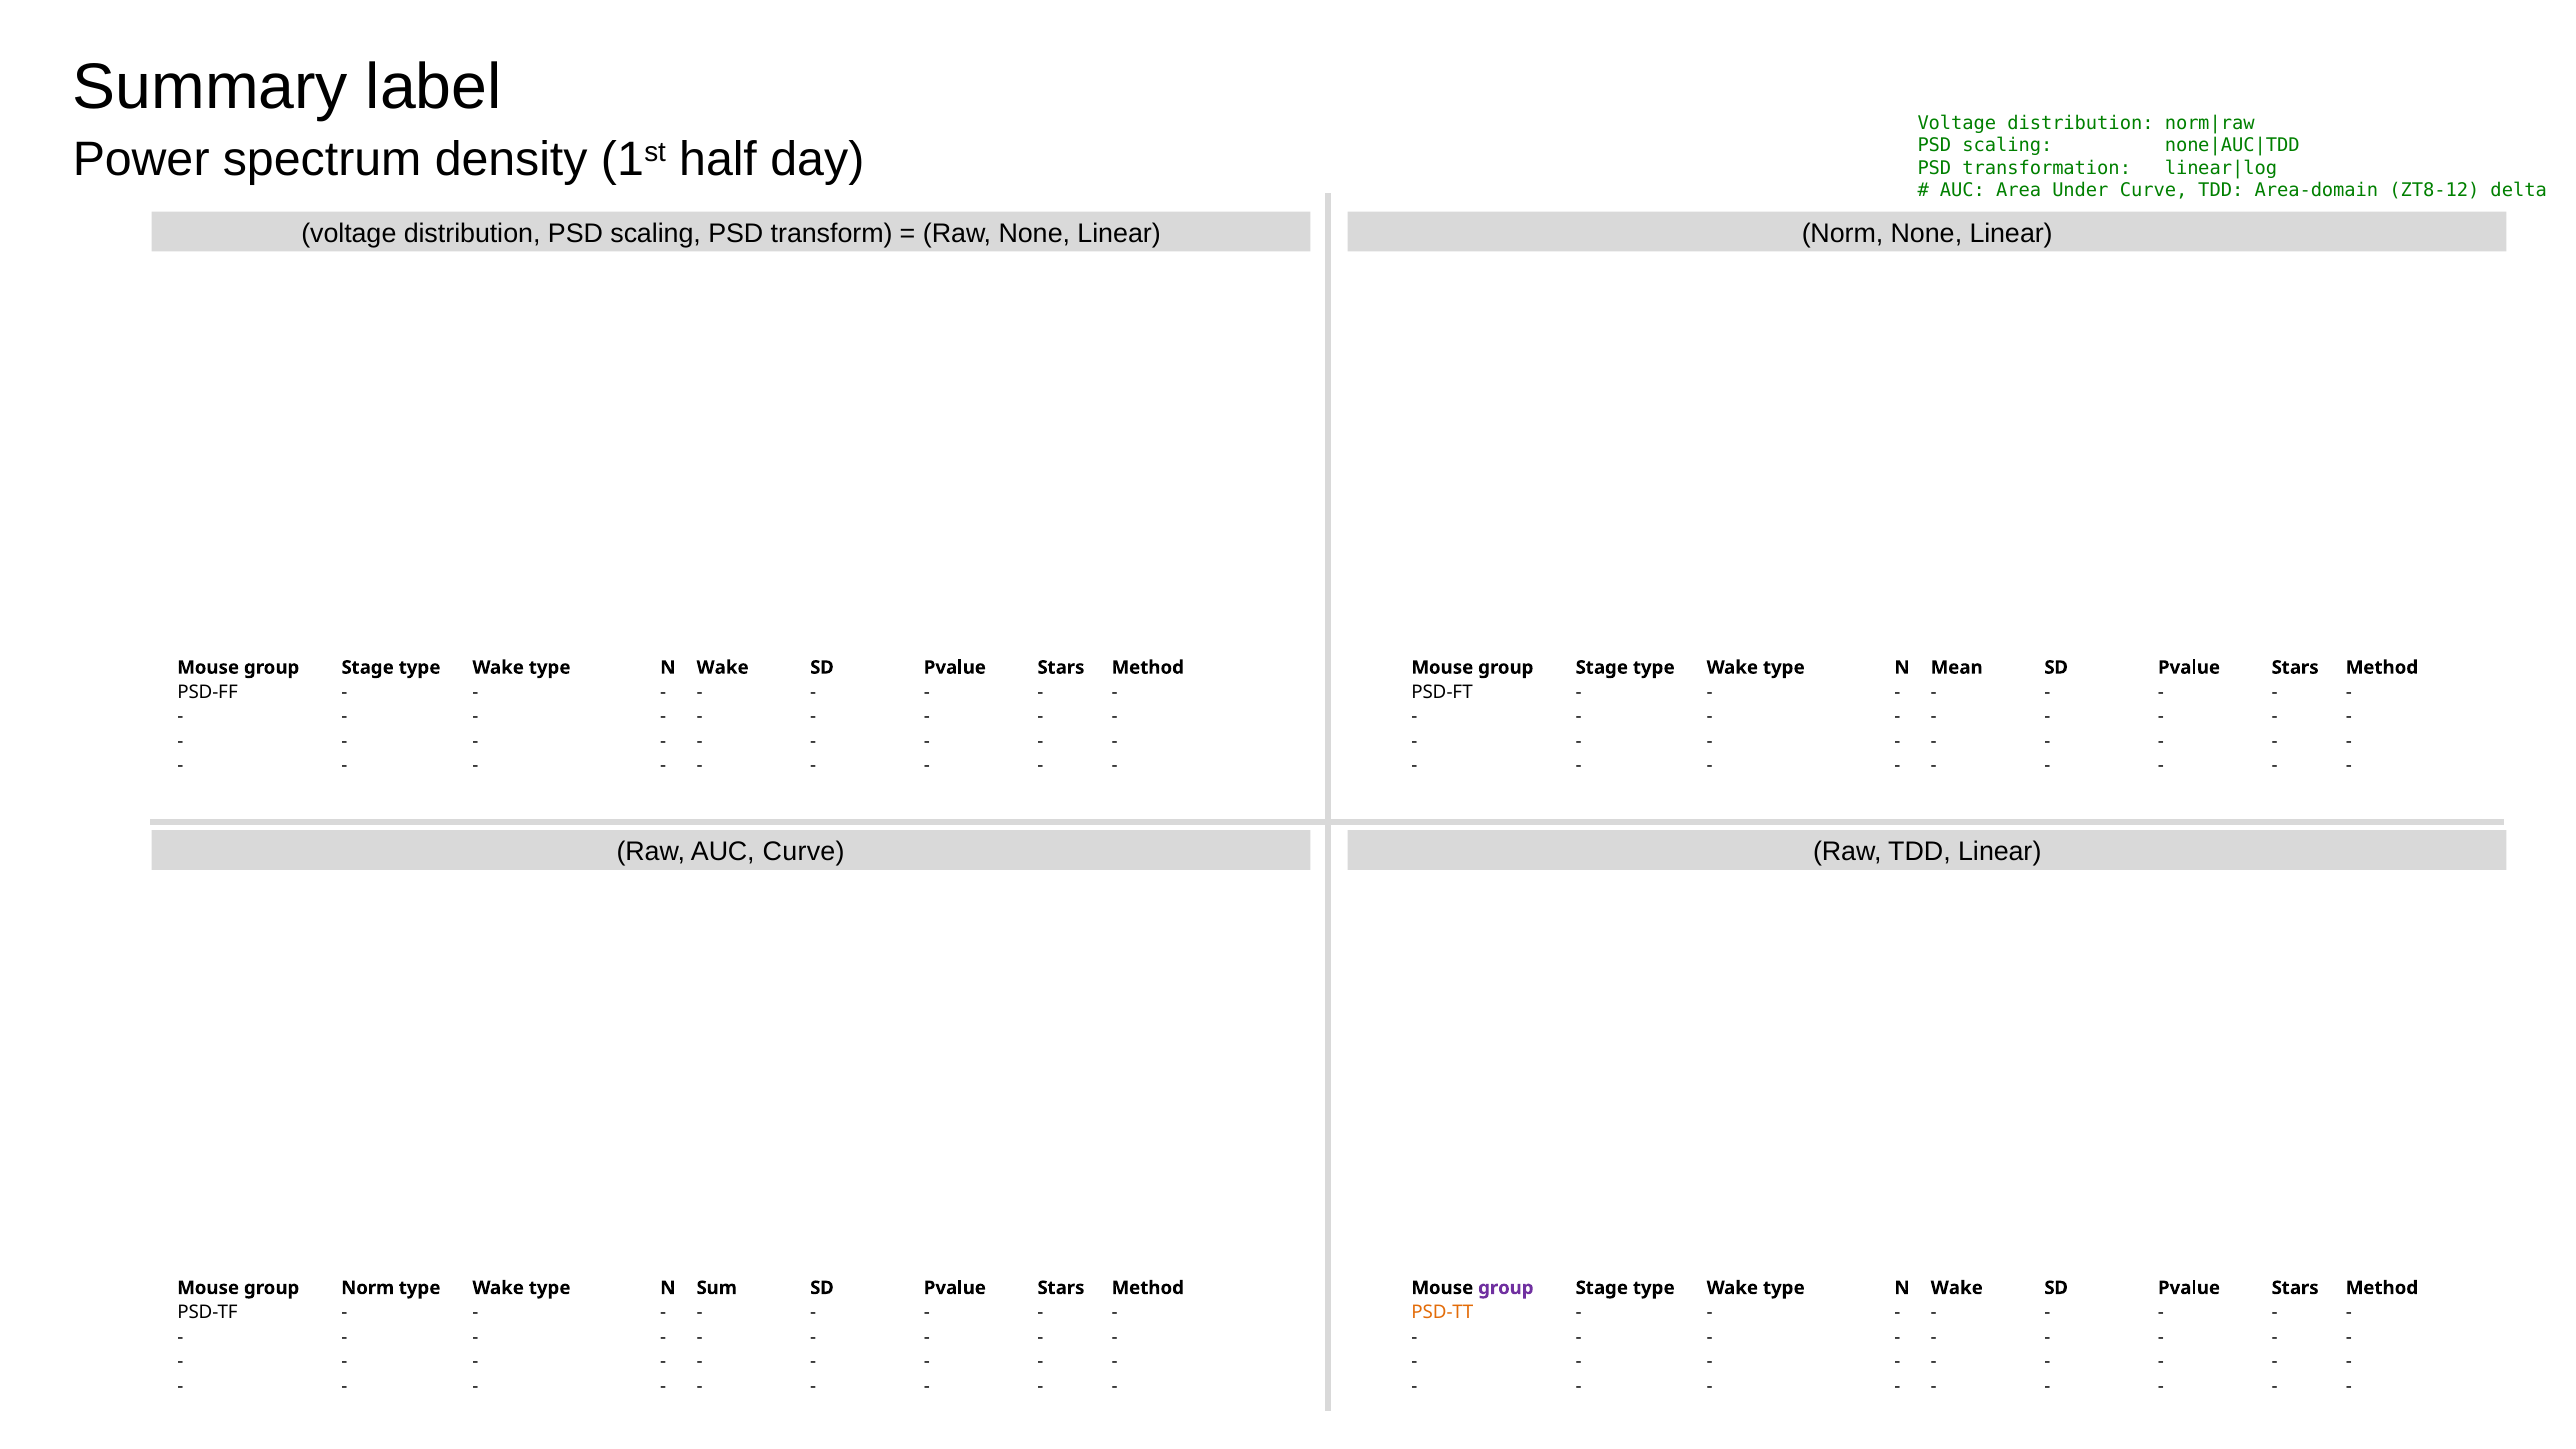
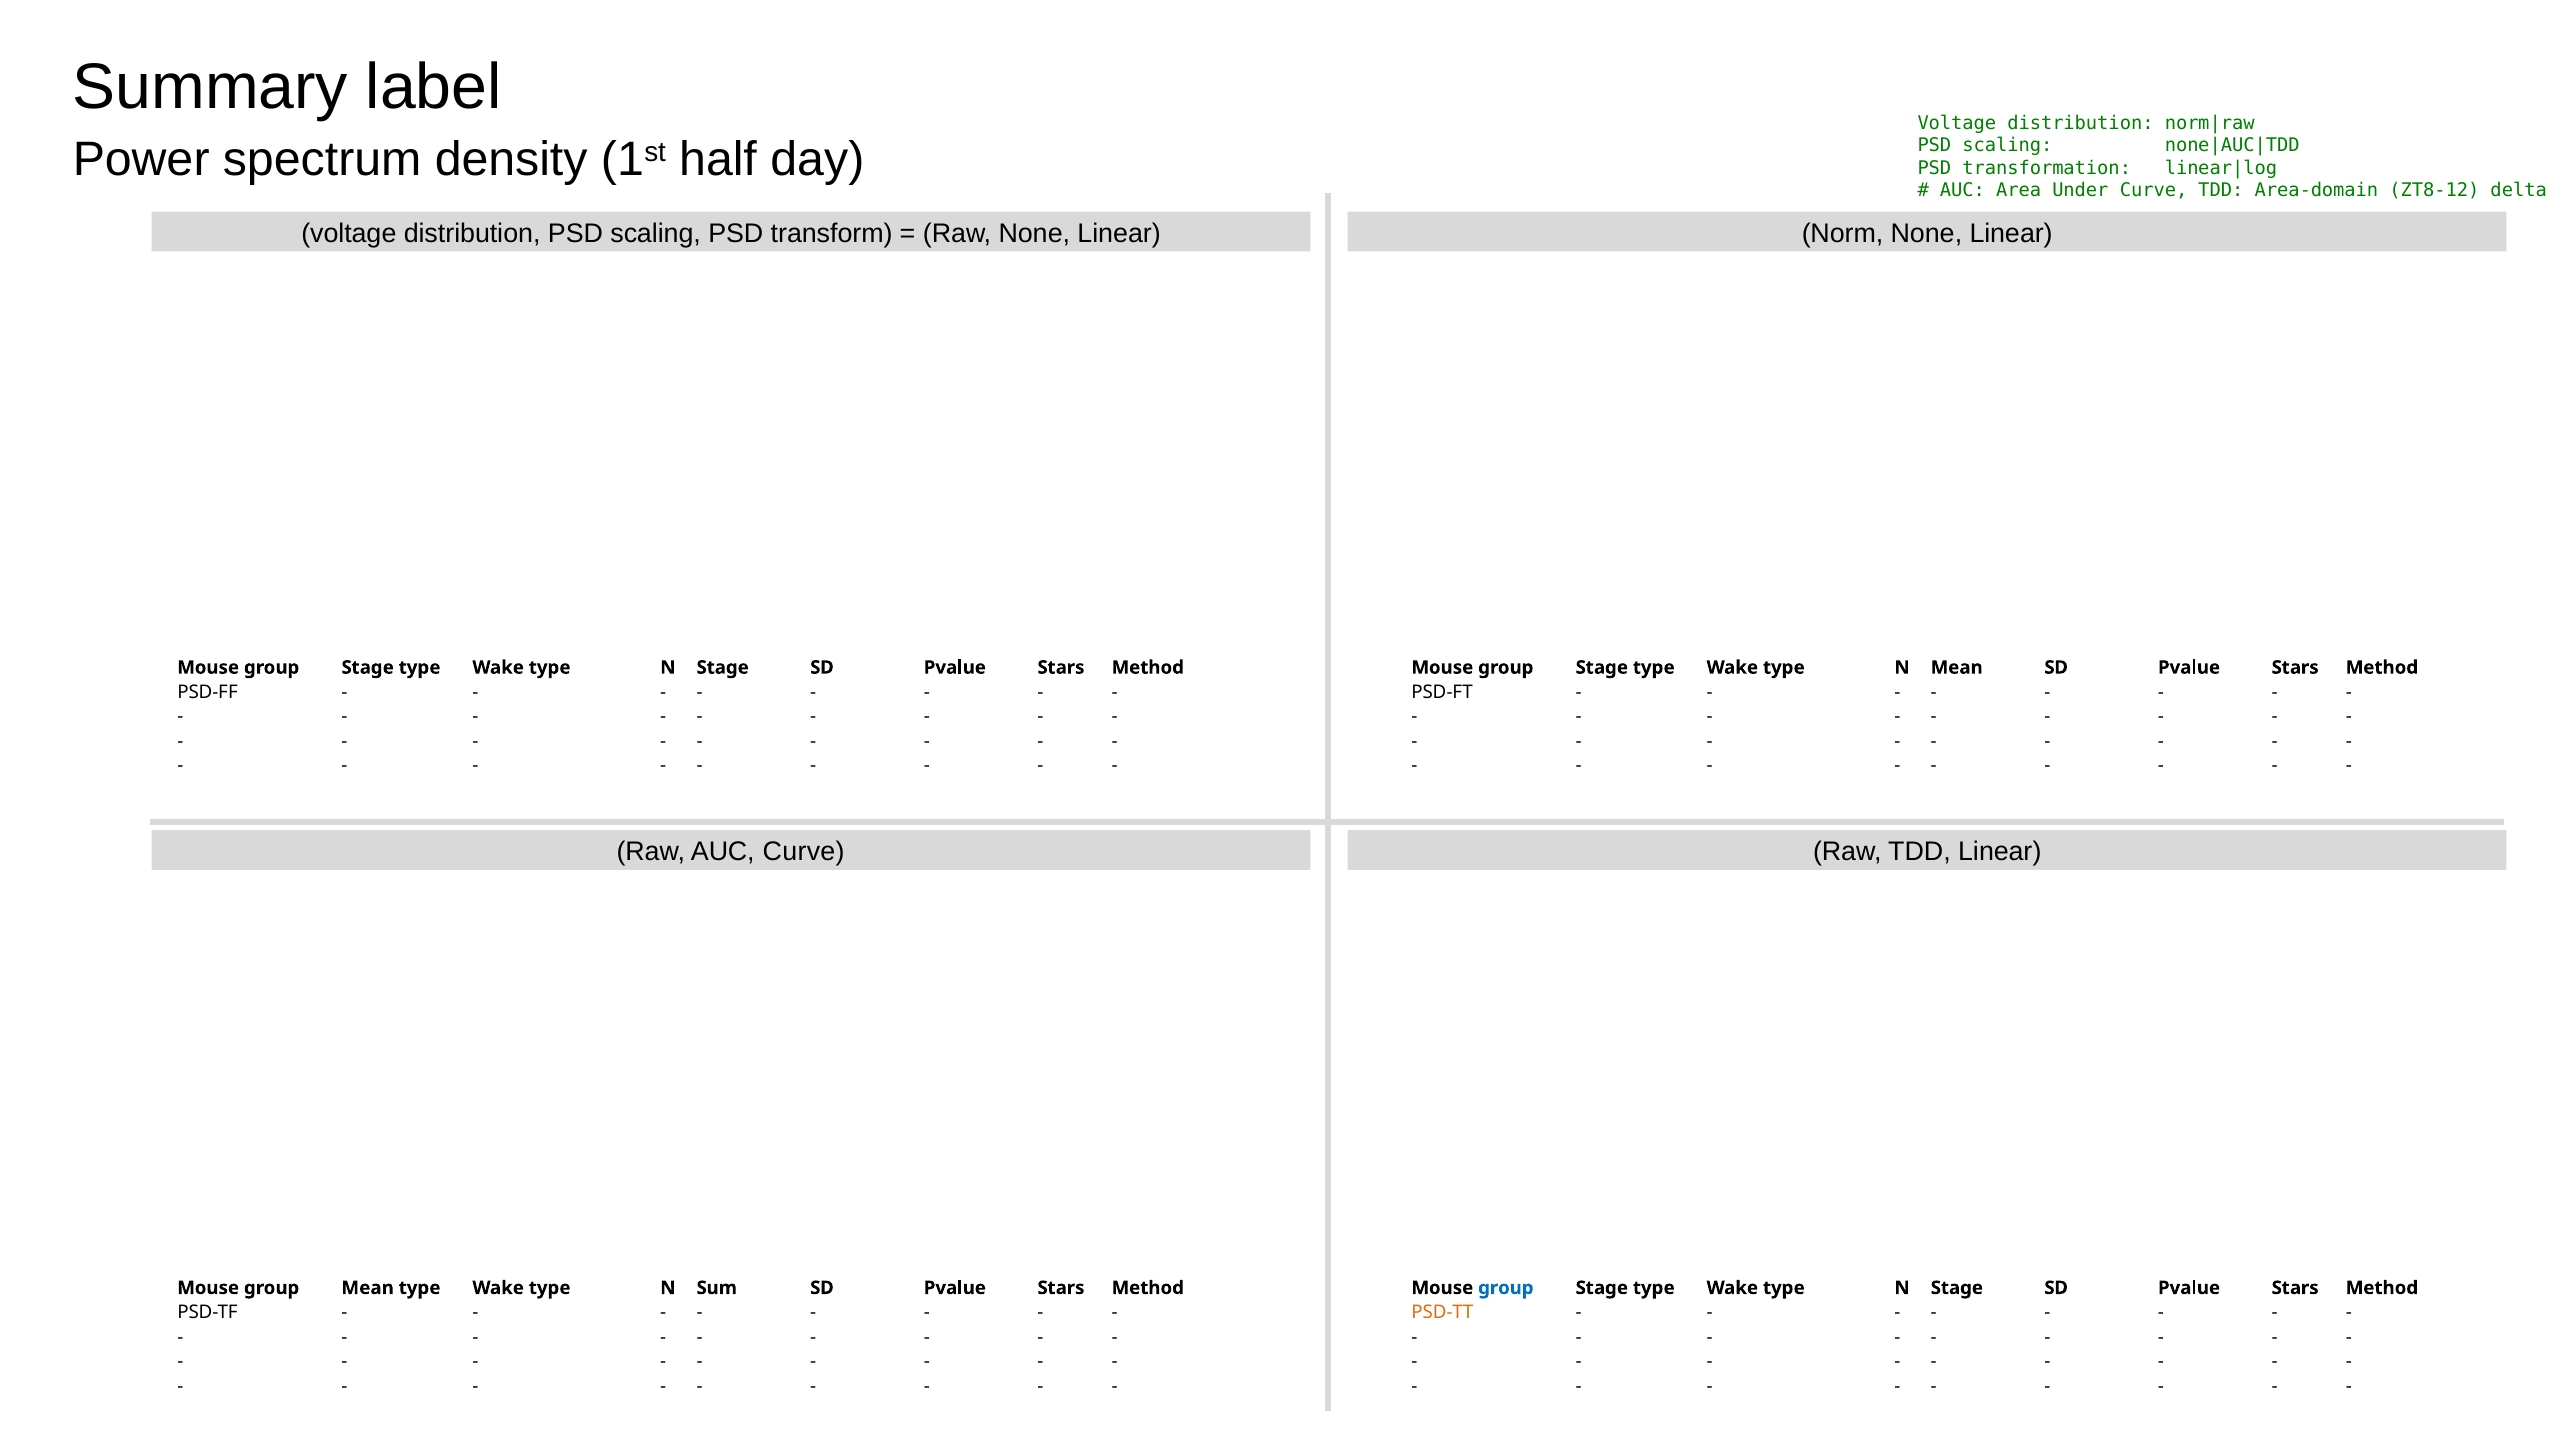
Wake at (723, 667): Wake -> Stage
group Norm: Norm -> Mean
group at (1506, 1288) colour: purple -> blue
Wake at (1957, 1288): Wake -> Stage
